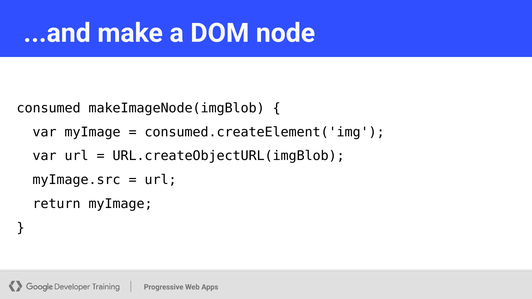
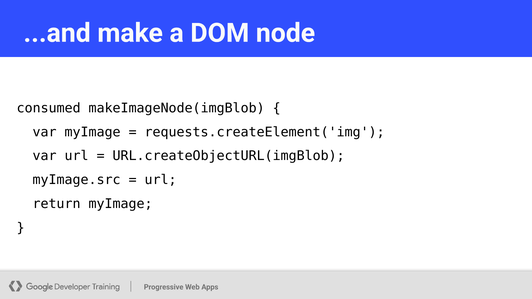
consumed.createElement('img: consumed.createElement('img -> requests.createElement('img
